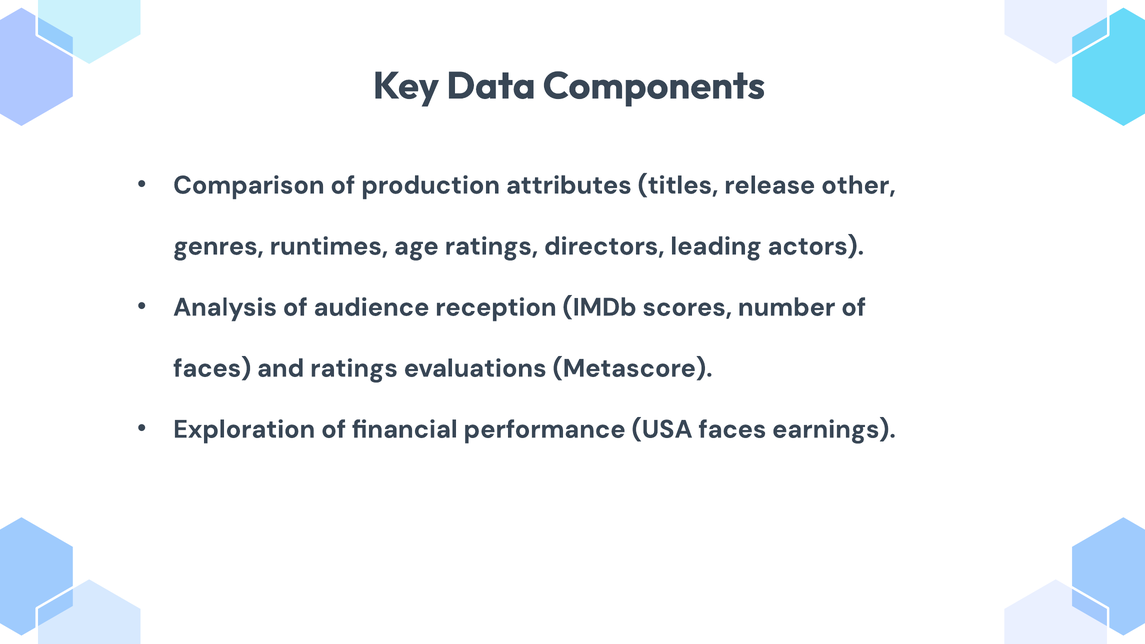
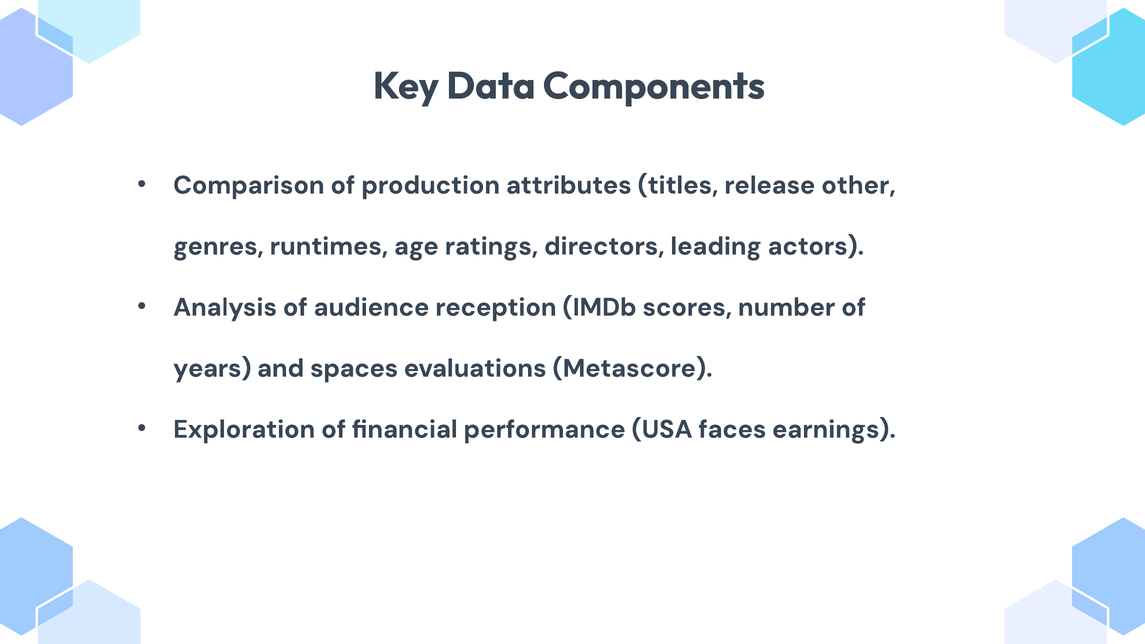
faces at (212, 368): faces -> years
and ratings: ratings -> spaces
